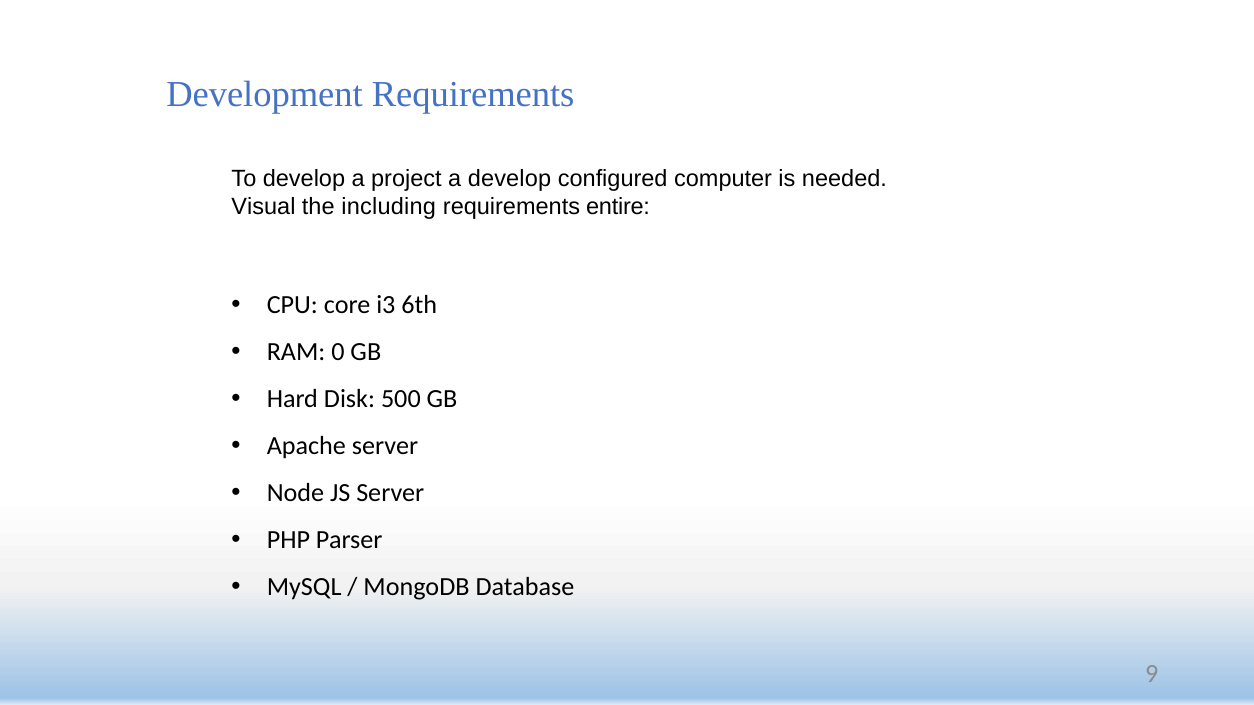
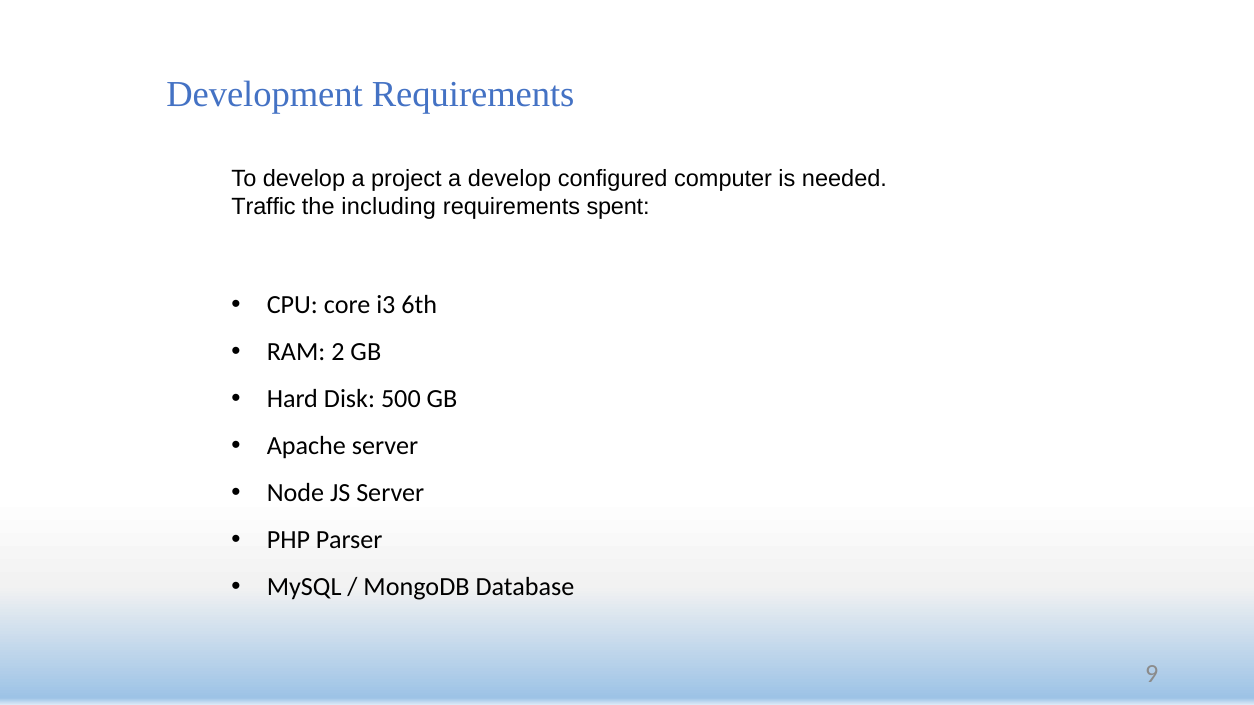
Visual: Visual -> Traffic
entire: entire -> spent
0: 0 -> 2
